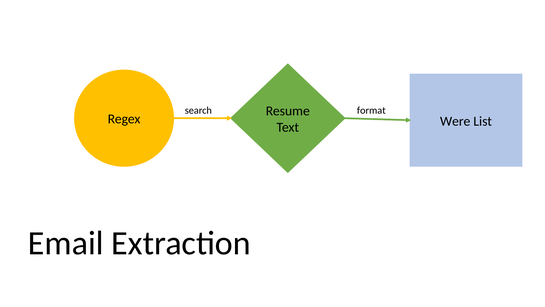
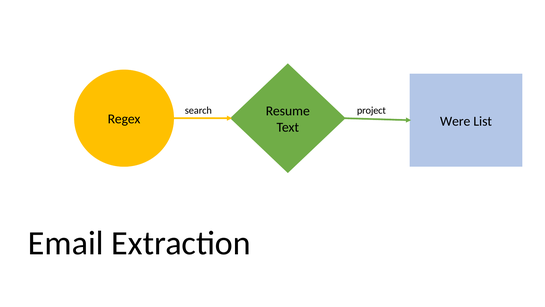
format: format -> project
